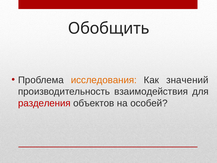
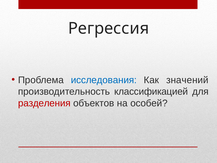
Обобщить: Обобщить -> Регрессия
исследования colour: orange -> blue
взаимодействия: взаимодействия -> классификацией
